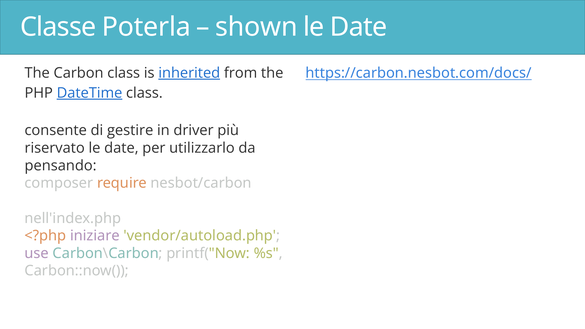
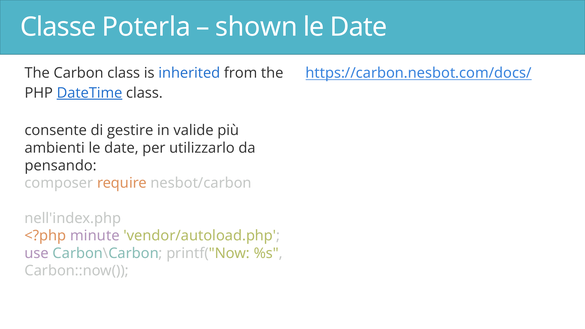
inherited underline: present -> none
driver: driver -> valide
riservato: riservato -> ambienti
iniziare: iniziare -> minute
